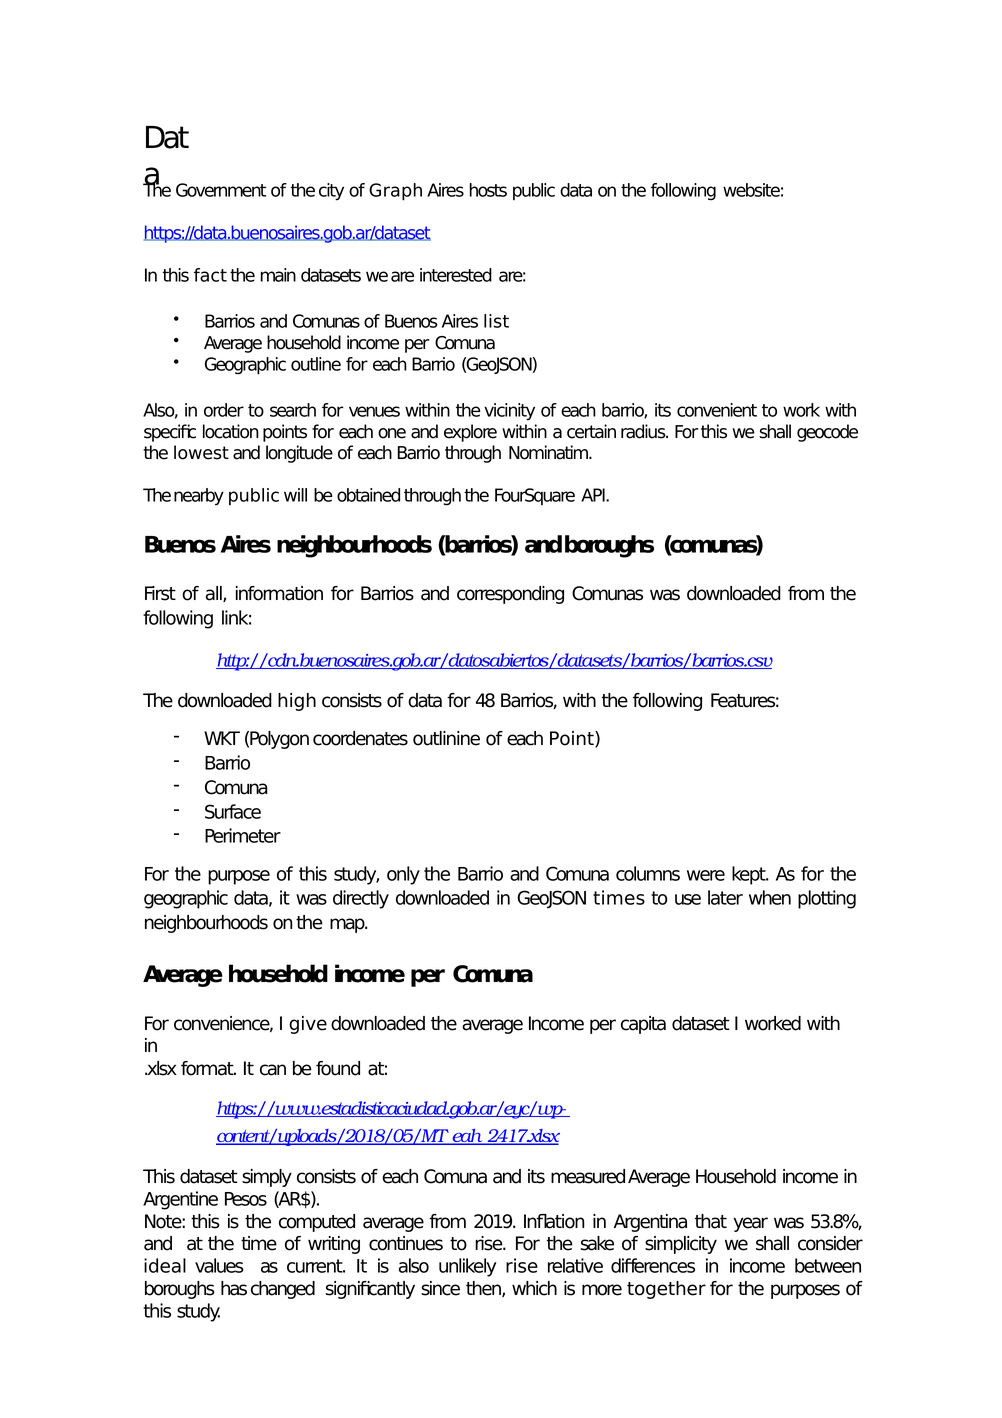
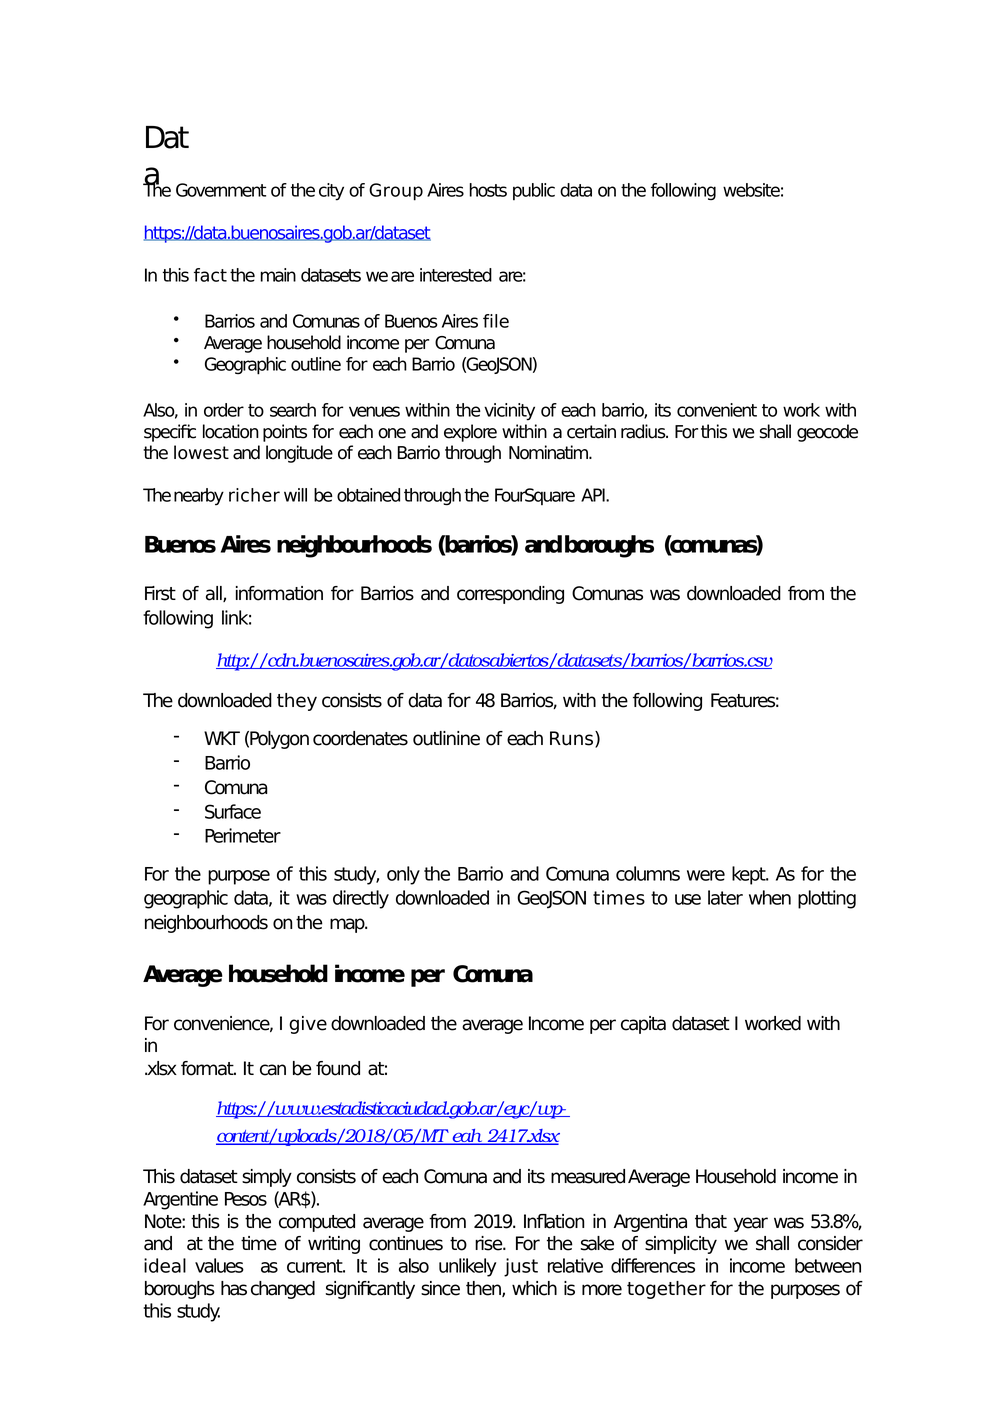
Graph: Graph -> Group
list: list -> file
nearby public: public -> richer
high: high -> they
Point: Point -> Runs
unlikely rise: rise -> just
